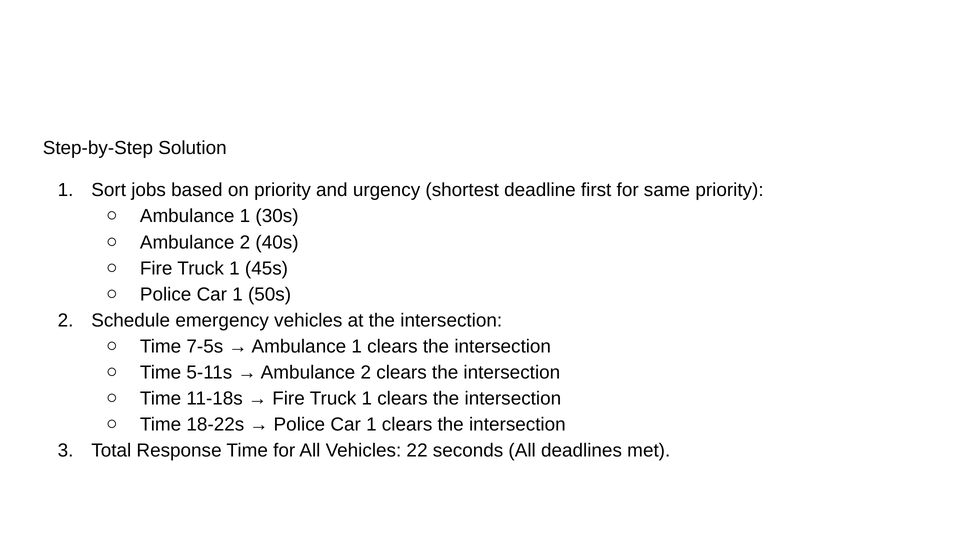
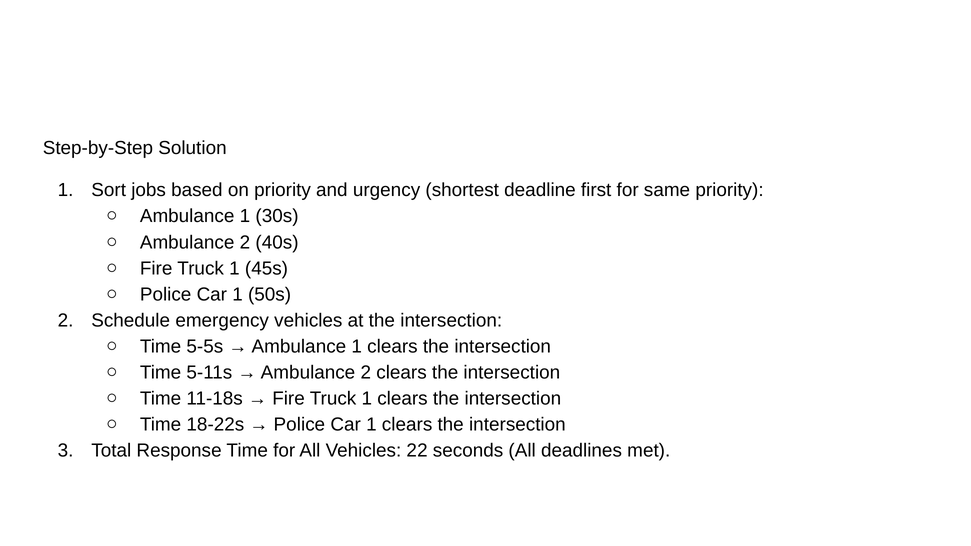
7-5s: 7-5s -> 5-5s
